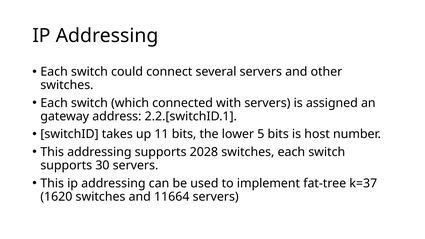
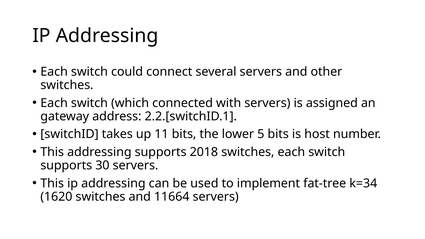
2028: 2028 -> 2018
k=37: k=37 -> k=34
